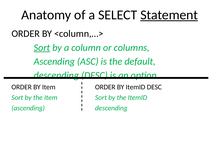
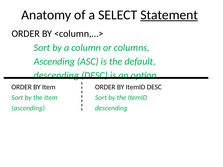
Sort at (42, 48) underline: present -> none
